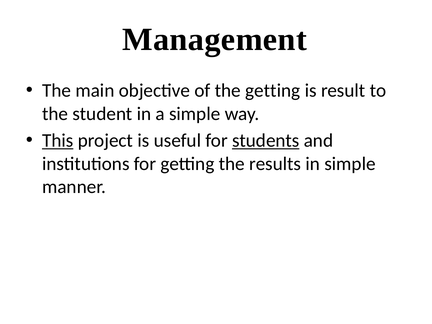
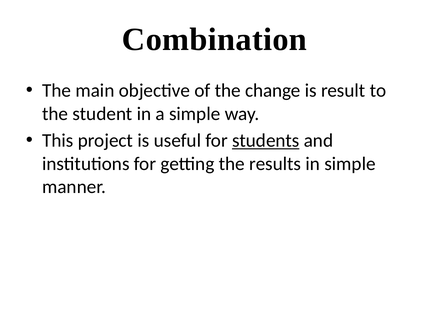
Management: Management -> Combination
the getting: getting -> change
This underline: present -> none
